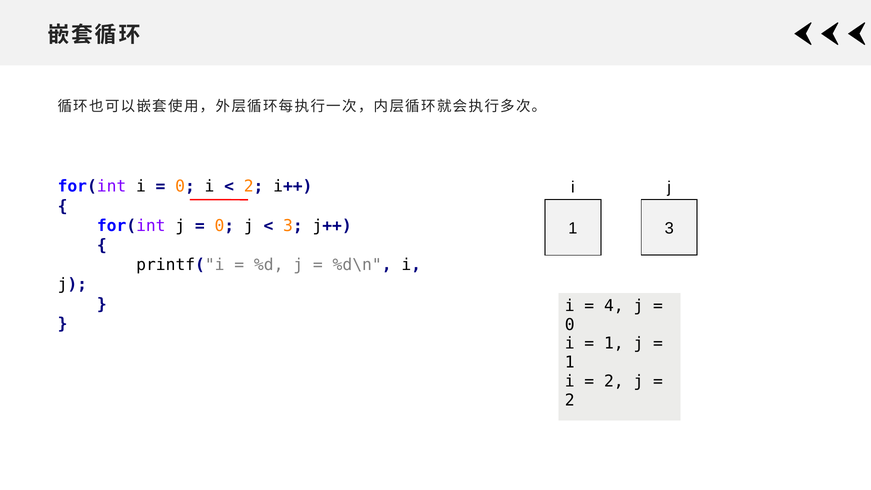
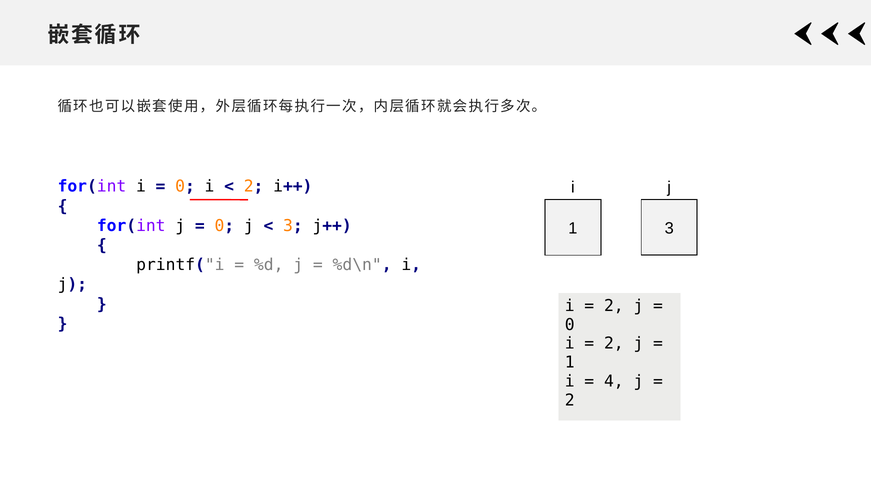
4 at (614, 306): 4 -> 2
1 at (614, 344): 1 -> 2
2 at (614, 381): 2 -> 4
